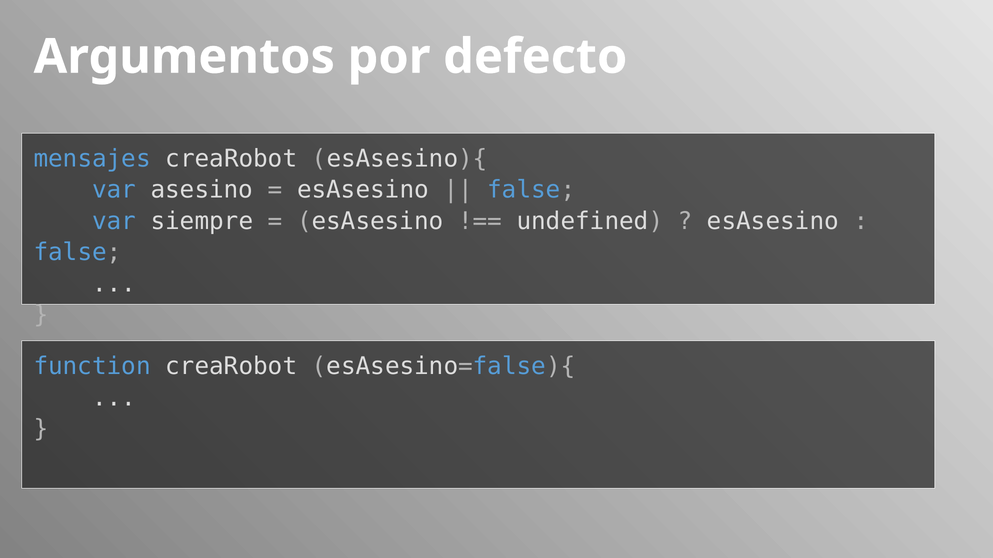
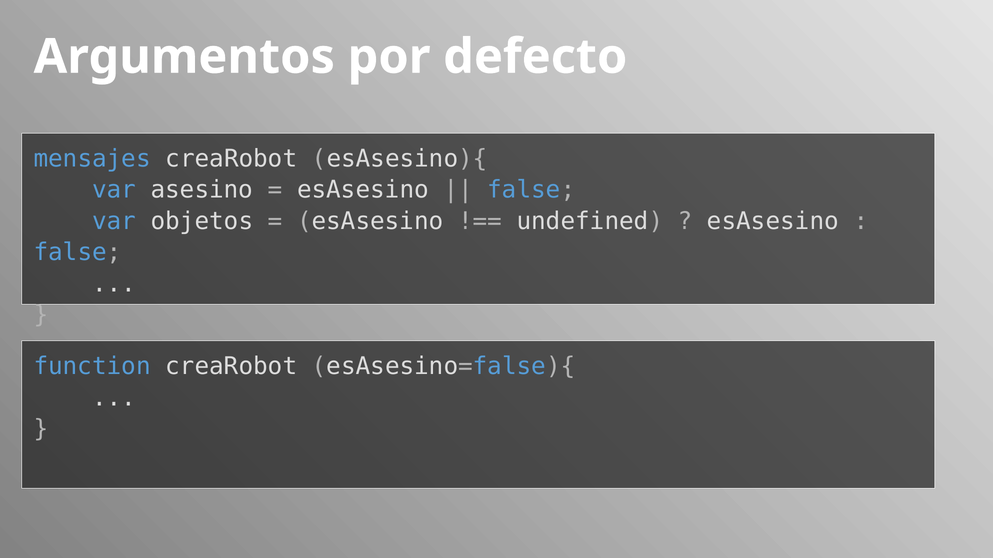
siempre: siempre -> objetos
